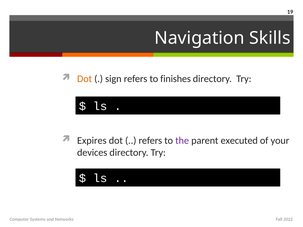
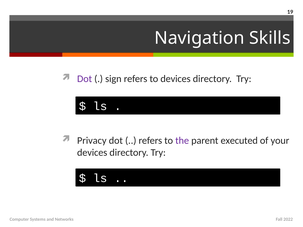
Dot at (85, 79) colour: orange -> purple
to finishes: finishes -> devices
Expires: Expires -> Privacy
